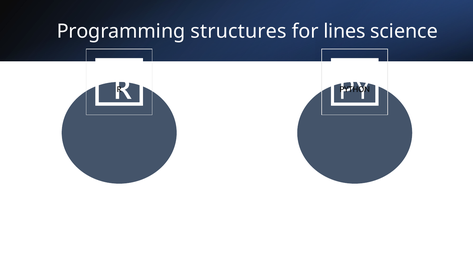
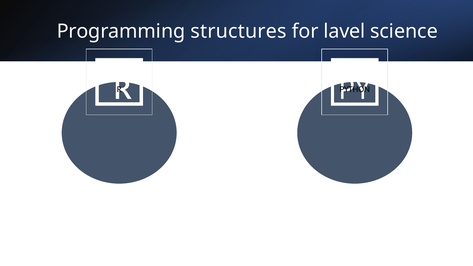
lines: lines -> lavel
